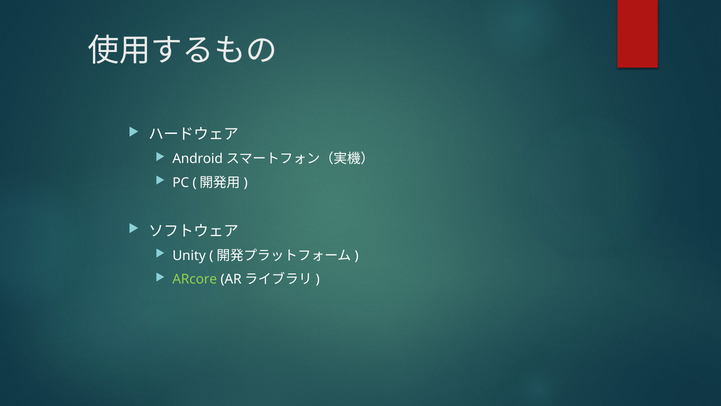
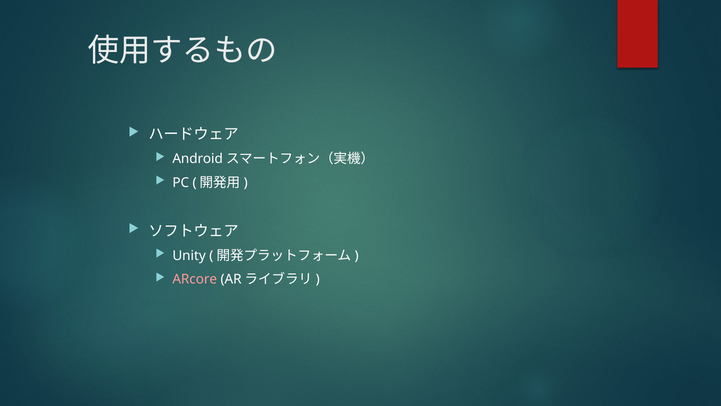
ARcore colour: light green -> pink
